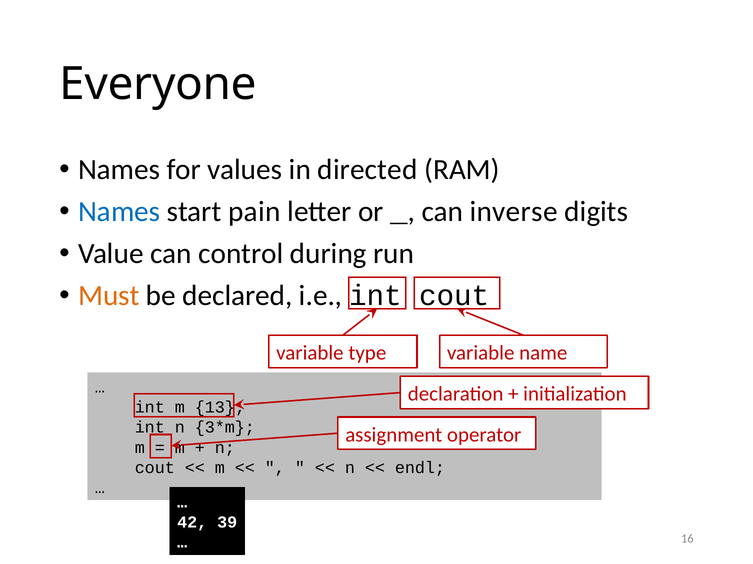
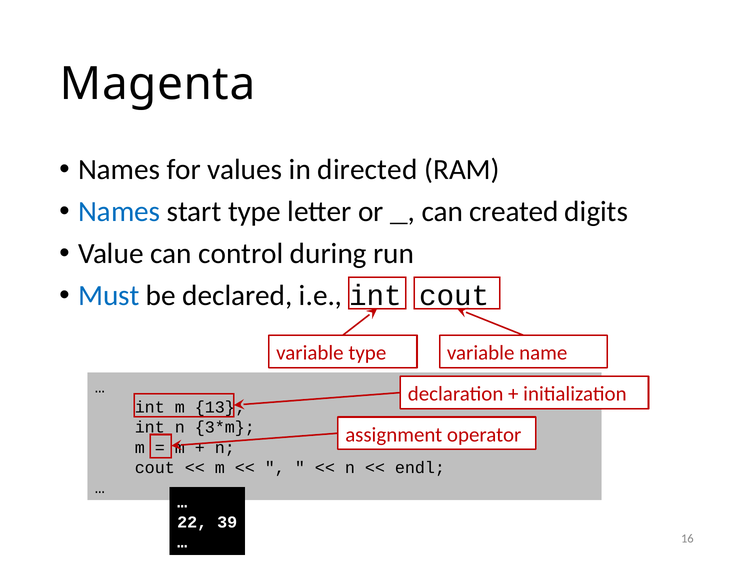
Everyone: Everyone -> Magenta
start pain: pain -> type
inverse: inverse -> created
Must colour: orange -> blue
42: 42 -> 22
